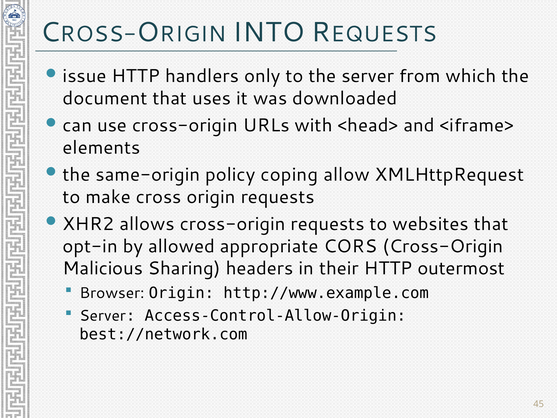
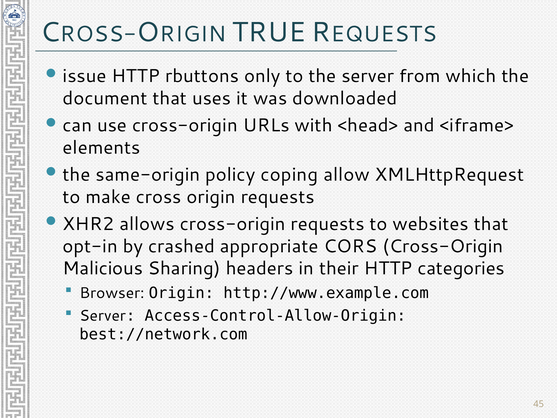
INTO: INTO -> TRUE
handlers: handlers -> rbuttons
allowed: allowed -> crashed
outermost: outermost -> categories
